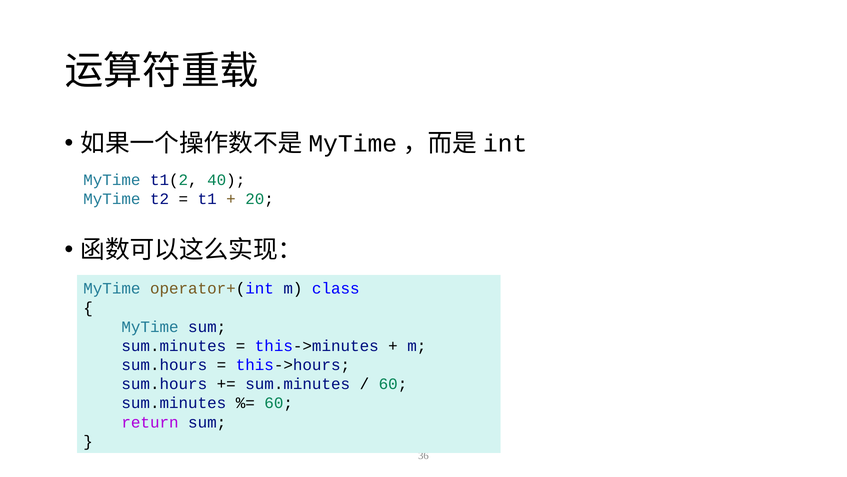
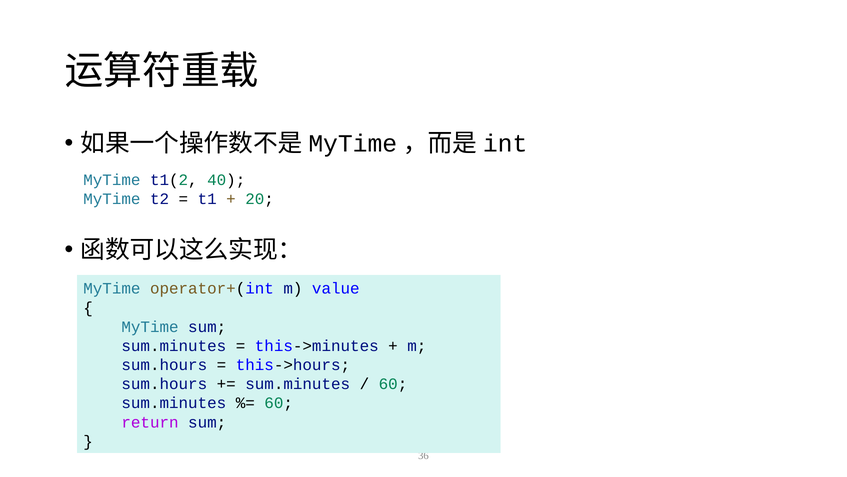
class: class -> value
